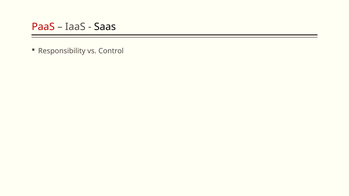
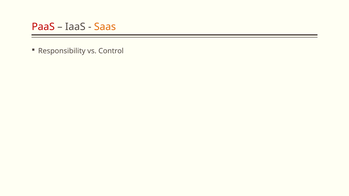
Saas colour: black -> orange
